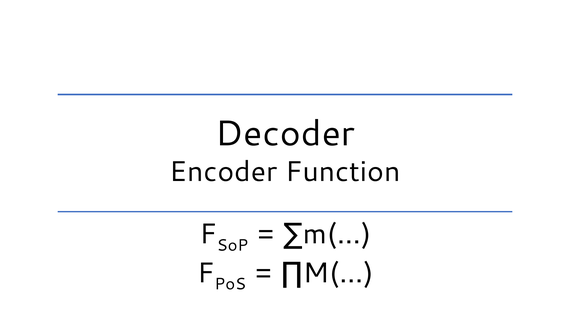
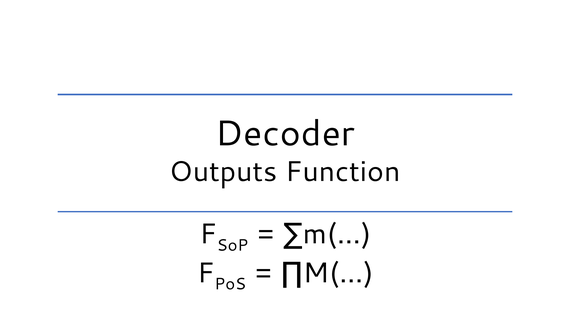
Encoder: Encoder -> Outputs
